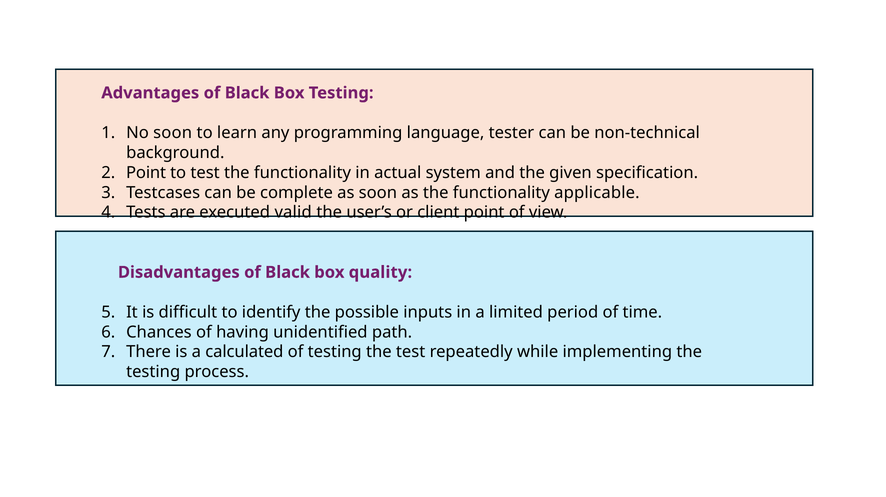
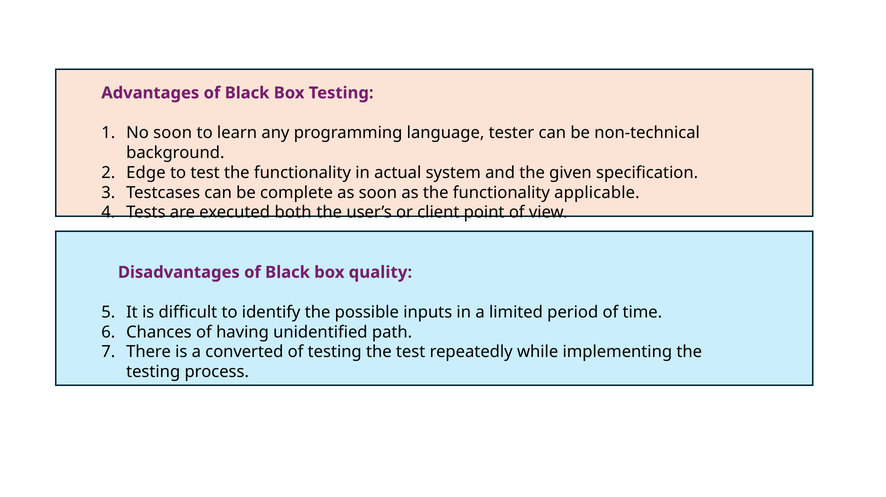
Point at (146, 173): Point -> Edge
valid: valid -> both
calculated: calculated -> converted
